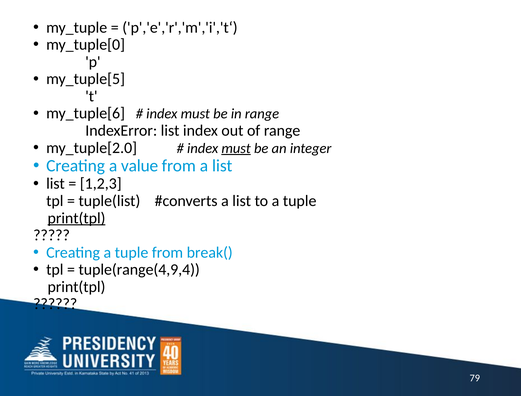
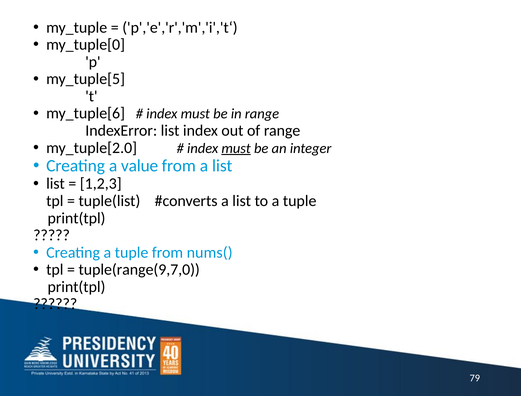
print(tpl at (76, 218) underline: present -> none
break(: break( -> nums(
tuple(range(4,9,4: tuple(range(4,9,4 -> tuple(range(9,7,0
